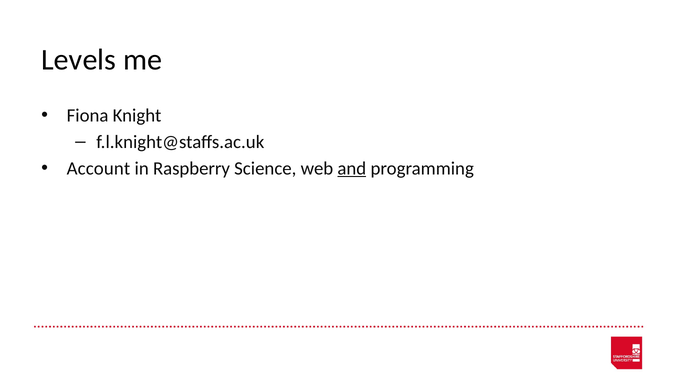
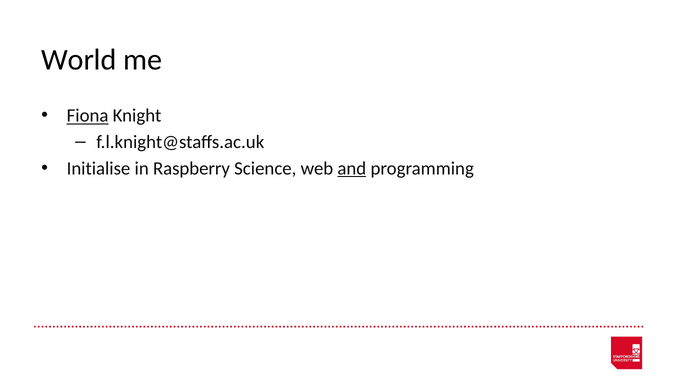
Levels: Levels -> World
Fiona underline: none -> present
Account: Account -> Initialise
